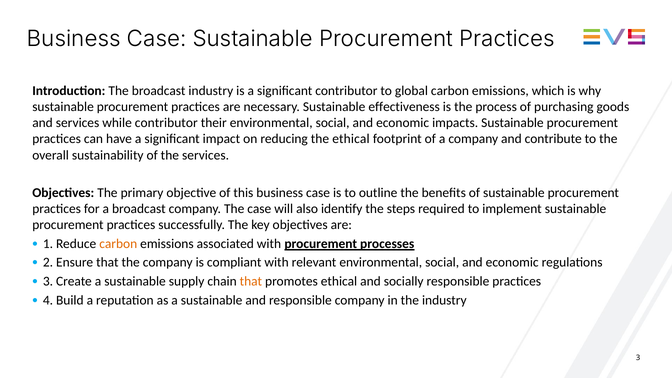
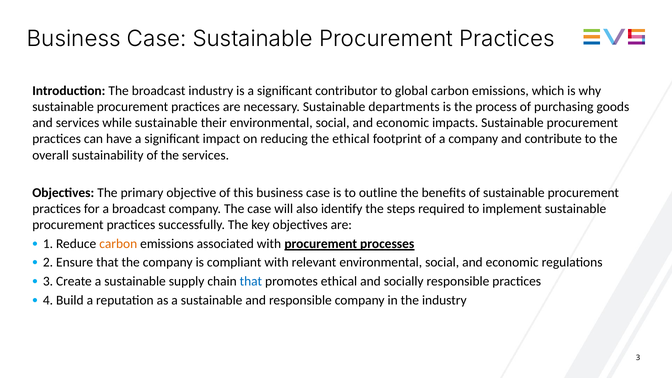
effectiveness: effectiveness -> departments
while contributor: contributor -> sustainable
that at (251, 282) colour: orange -> blue
